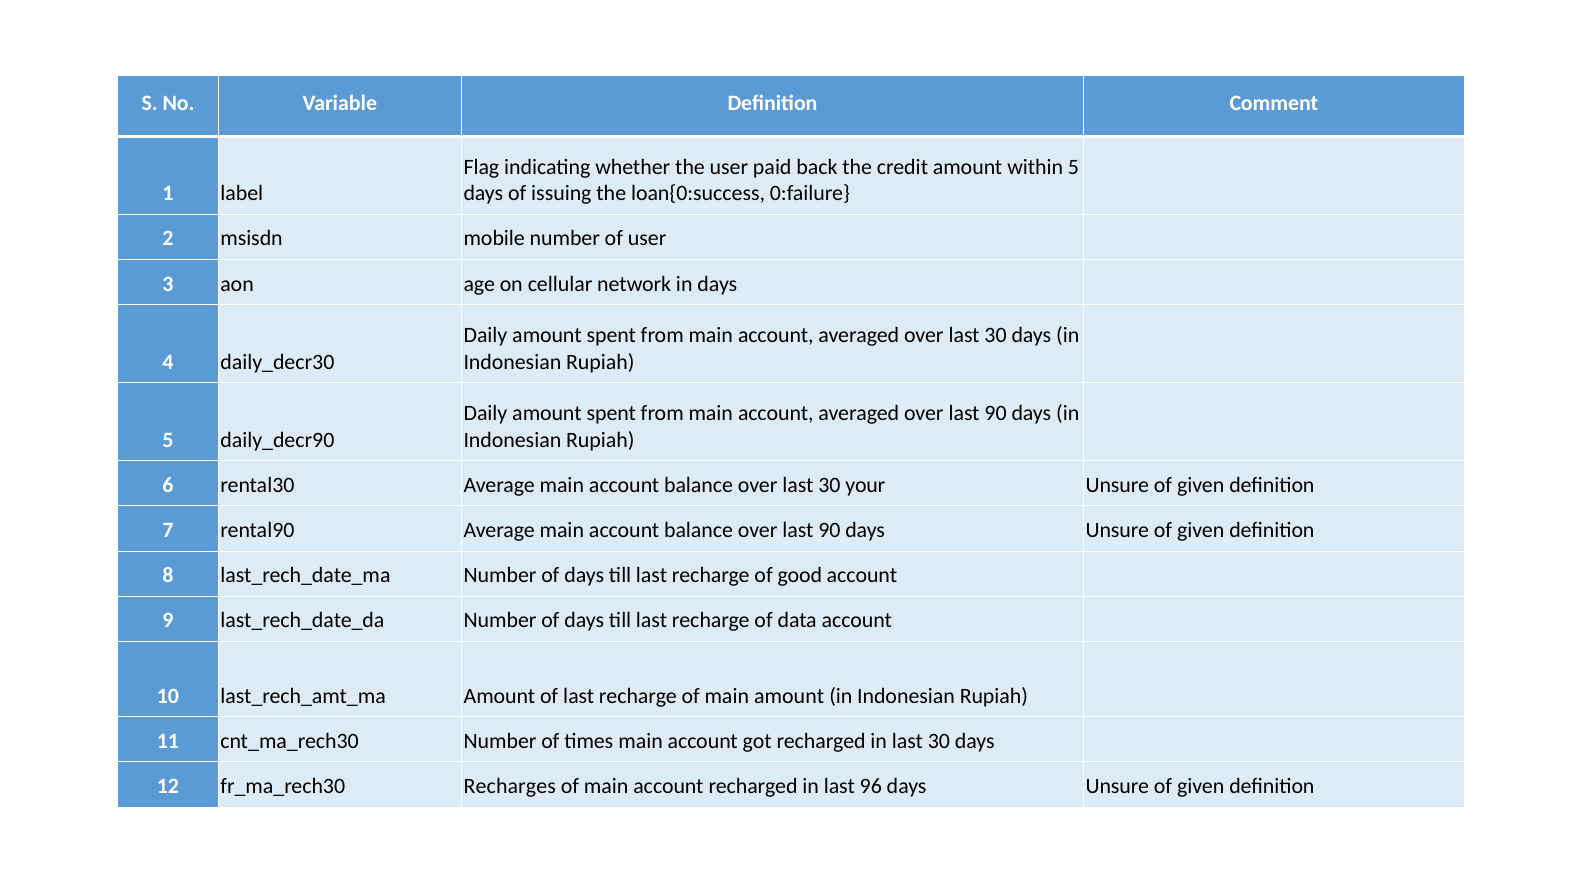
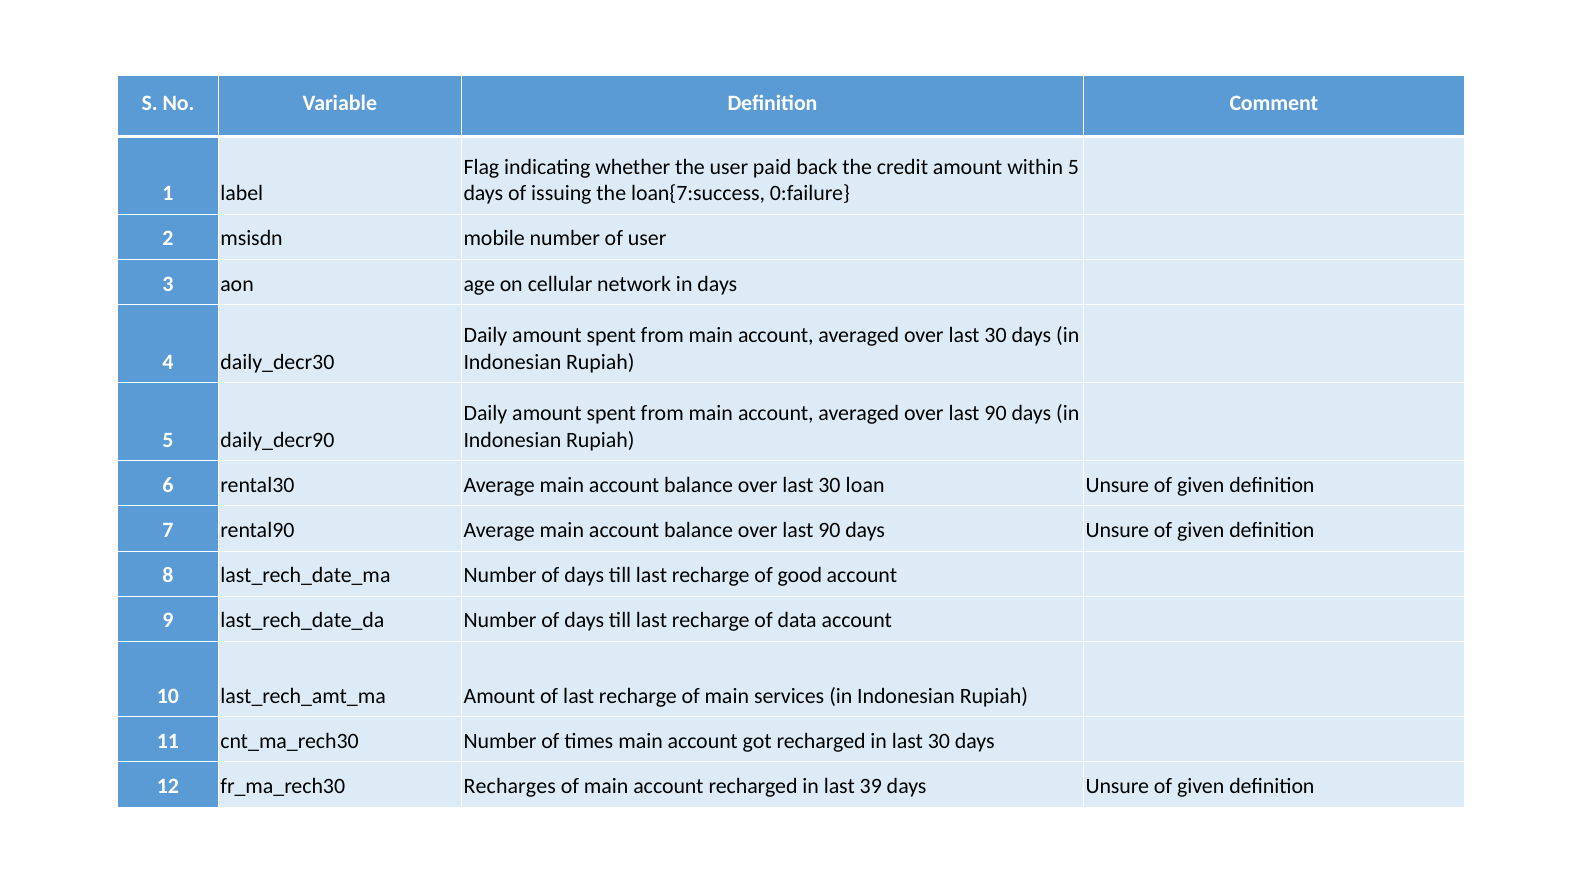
loan{0:success: loan{0:success -> loan{7:success
your: your -> loan
main amount: amount -> services
96: 96 -> 39
